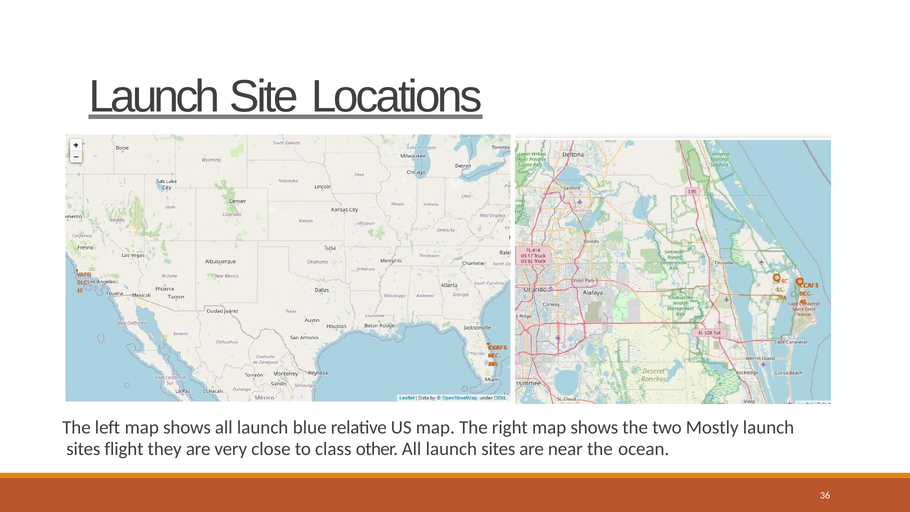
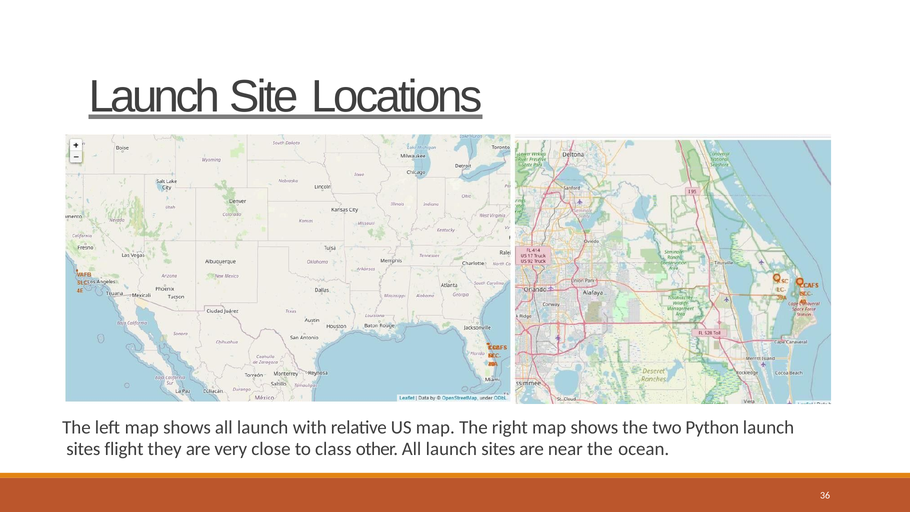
blue: blue -> with
Mostly: Mostly -> Python
